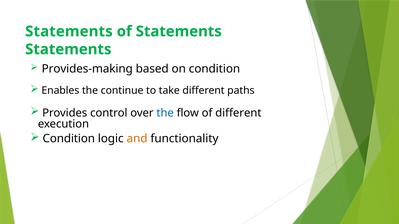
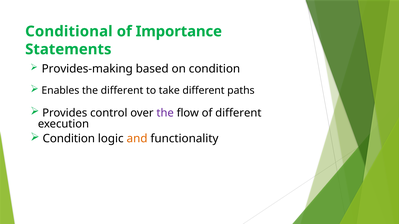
Statements at (69, 31): Statements -> Conditional
of Statements: Statements -> Importance
the continue: continue -> different
the at (165, 113) colour: blue -> purple
